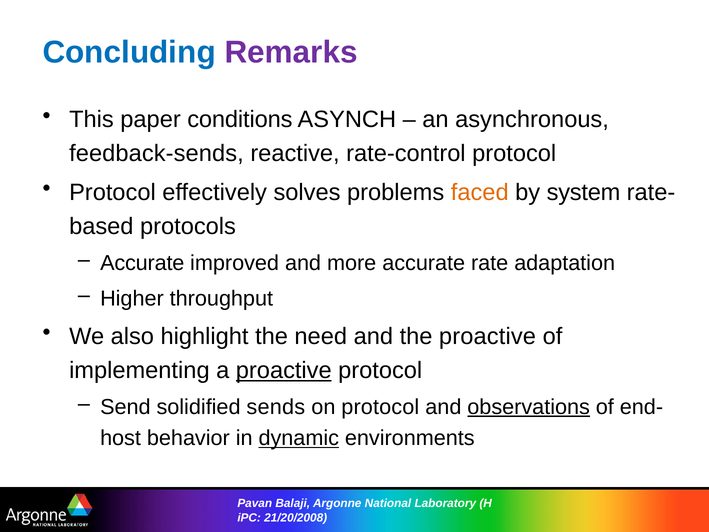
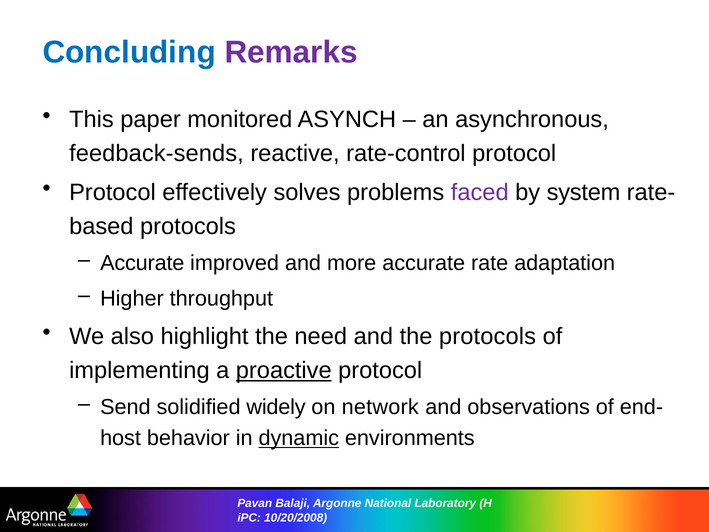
conditions: conditions -> monitored
faced colour: orange -> purple
the proactive: proactive -> protocols
sends: sends -> widely
on protocol: protocol -> network
observations underline: present -> none
21/20/2008: 21/20/2008 -> 10/20/2008
